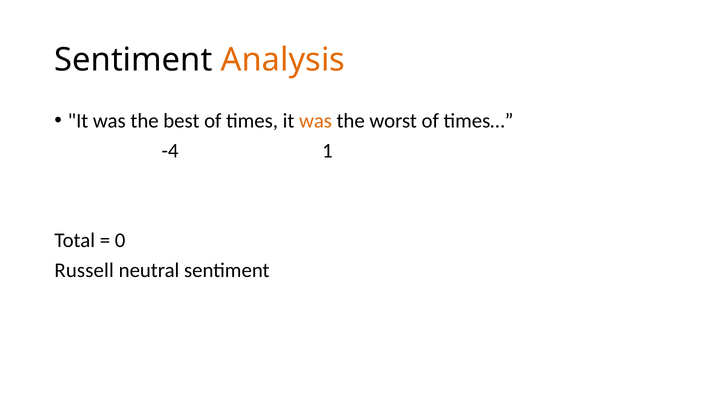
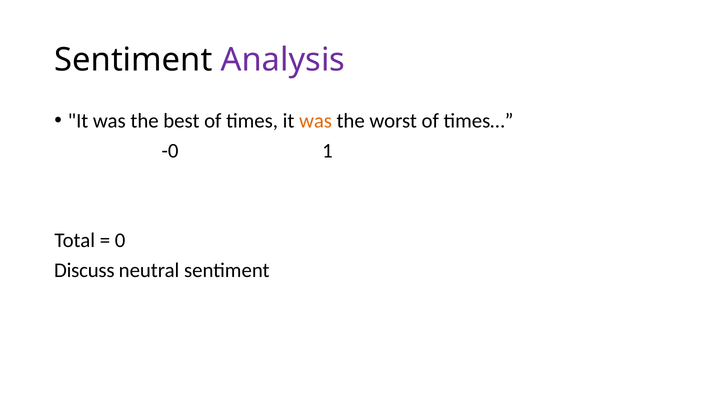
Analysis colour: orange -> purple
-4: -4 -> -0
Russell: Russell -> Discuss
